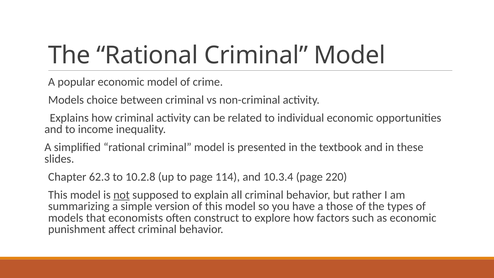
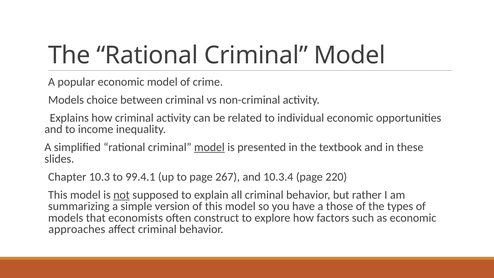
model at (209, 147) underline: none -> present
62.3: 62.3 -> 10.3
10.2.8: 10.2.8 -> 99.4.1
114: 114 -> 267
punishment: punishment -> approaches
